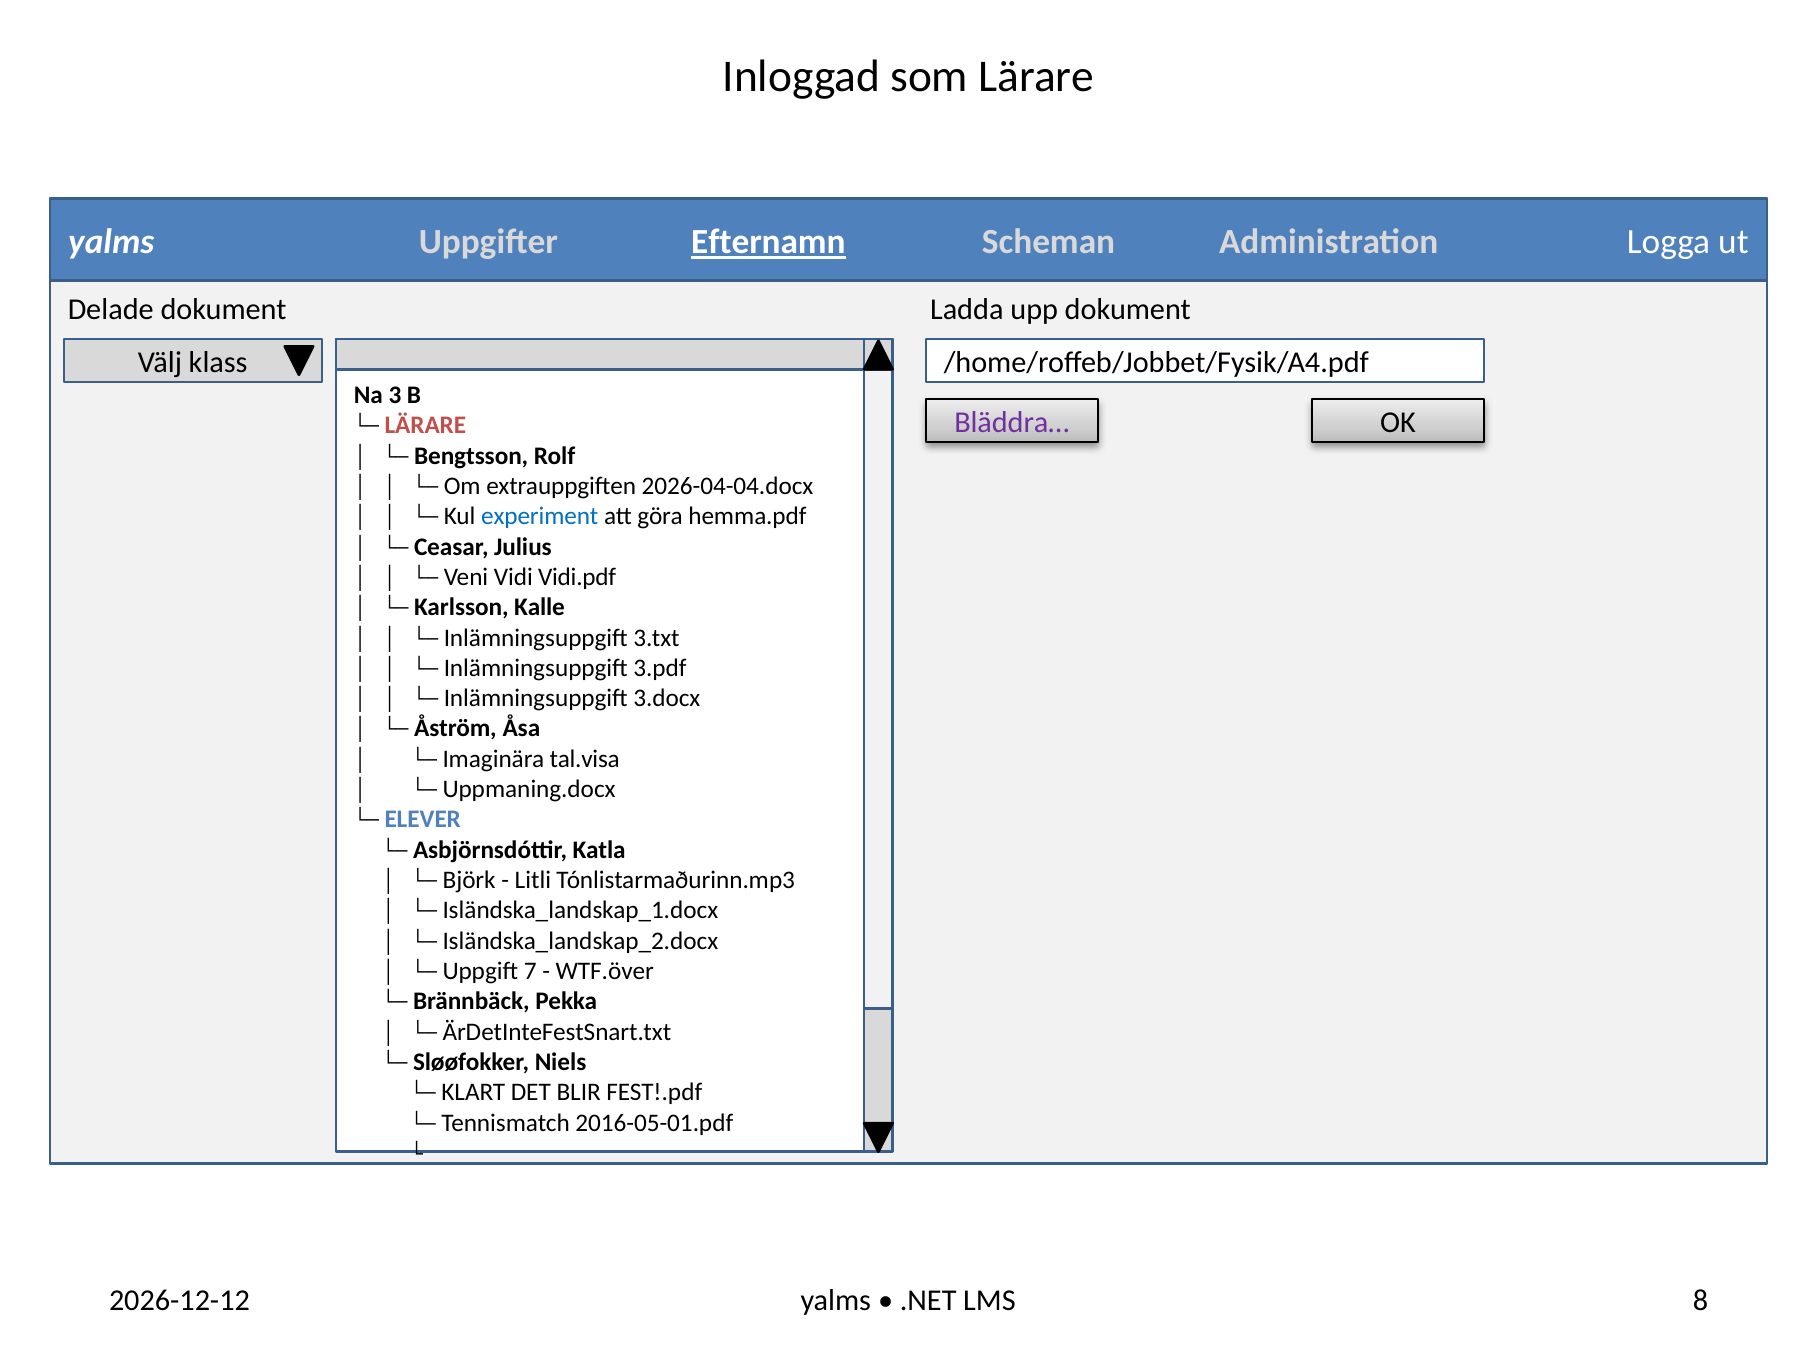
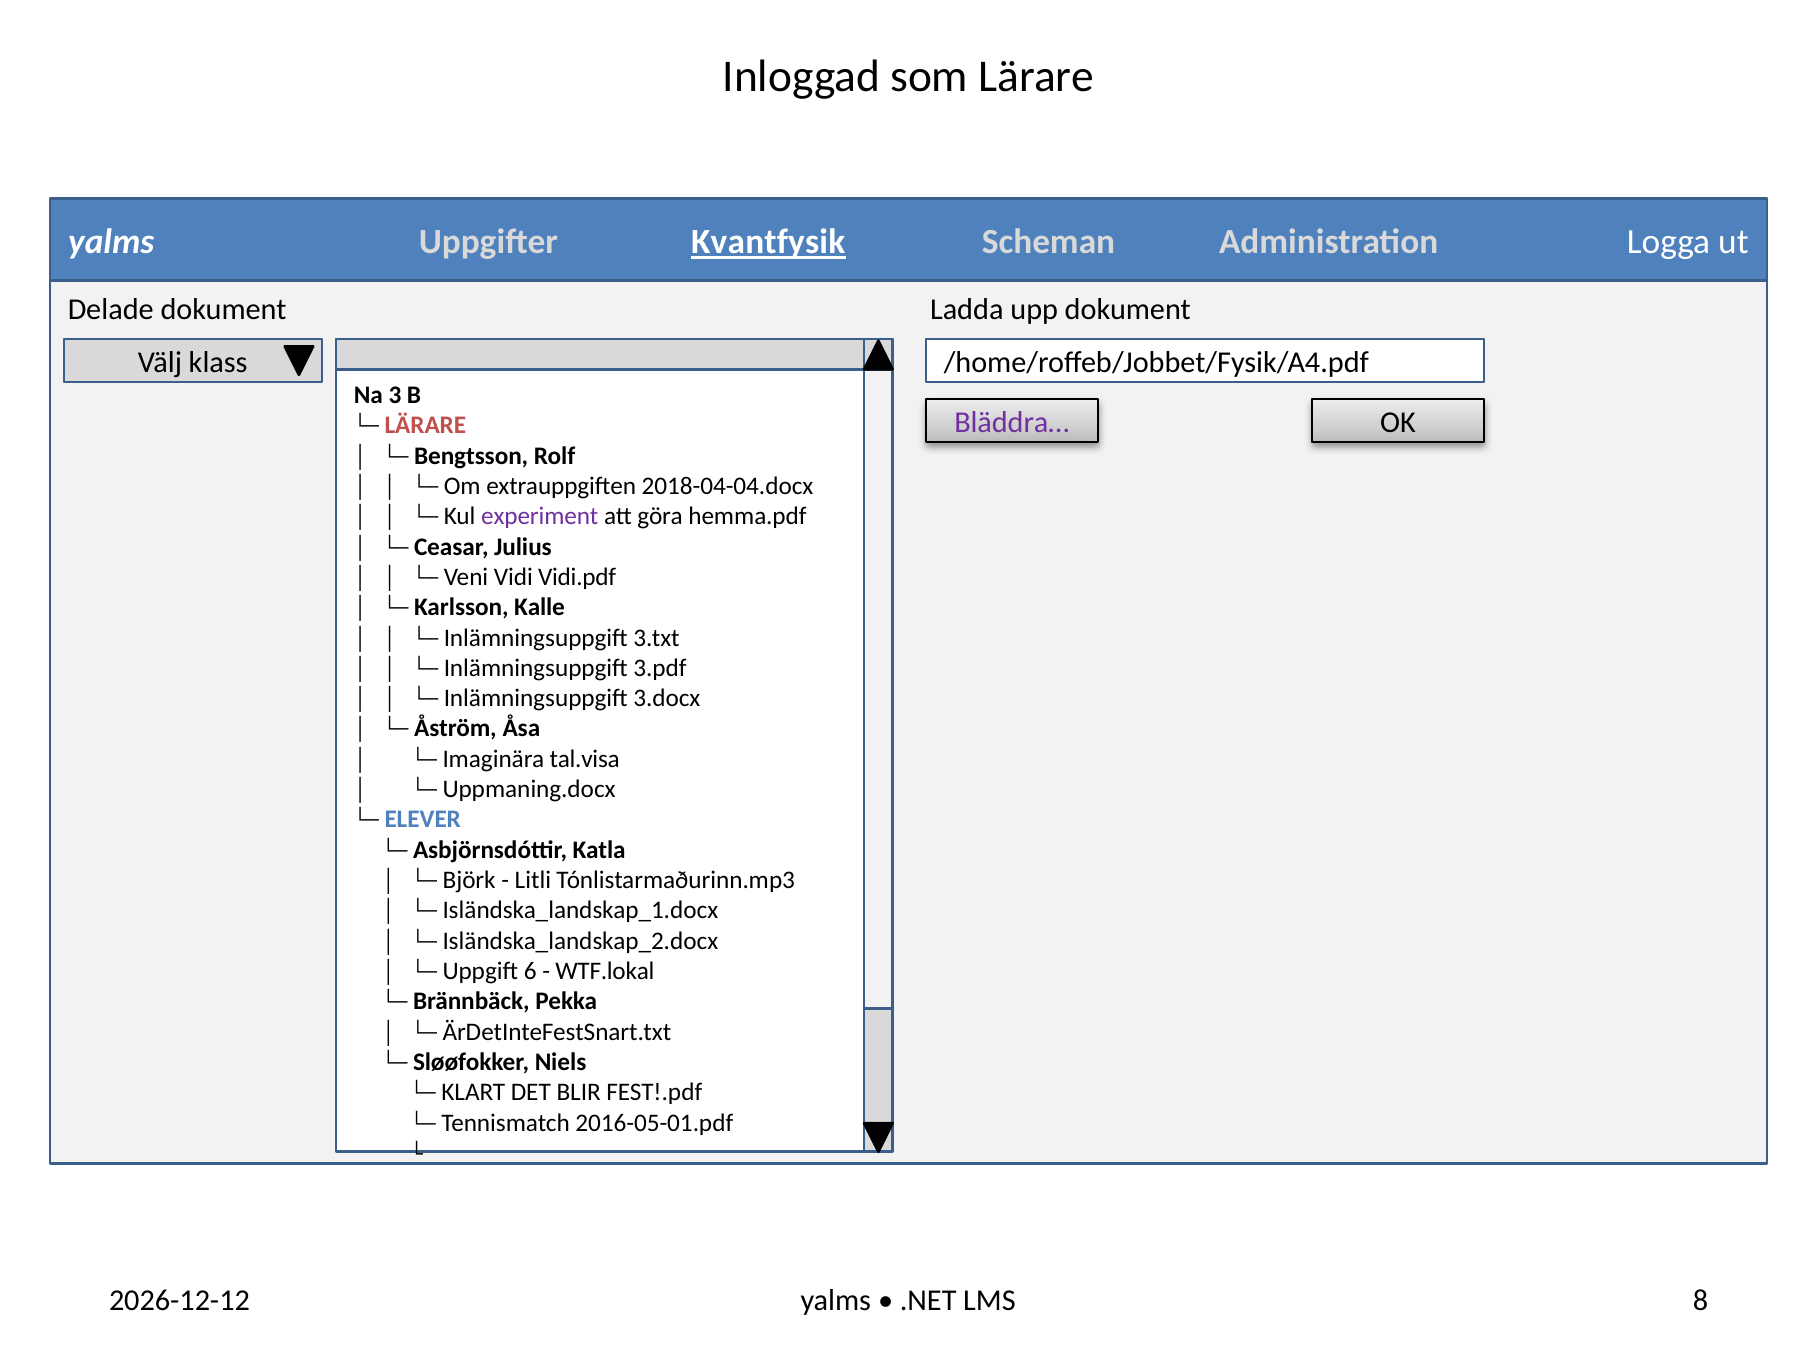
Efternamn: Efternamn -> Kvantfysik
2026-04-04.docx: 2026-04-04.docx -> 2018-04-04.docx
experiment colour: blue -> purple
7: 7 -> 6
WTF.över: WTF.över -> WTF.lokal
